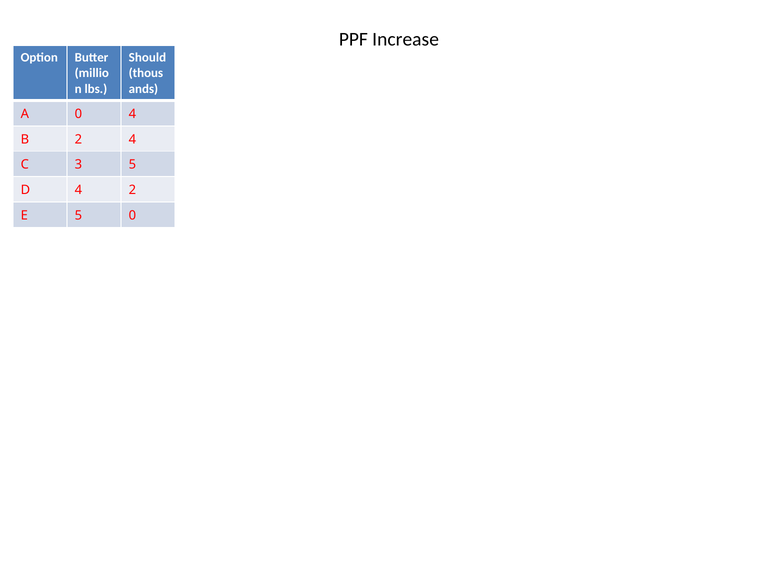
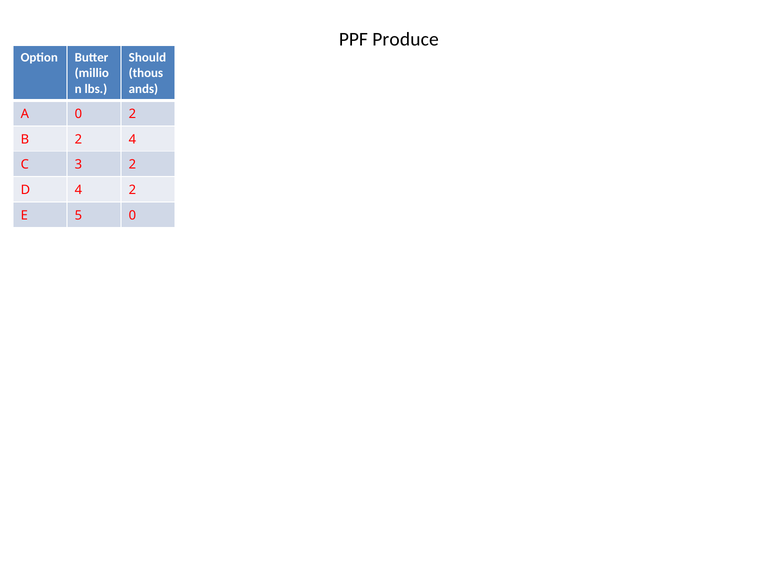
Increase: Increase -> Produce
0 4: 4 -> 2
3 5: 5 -> 2
